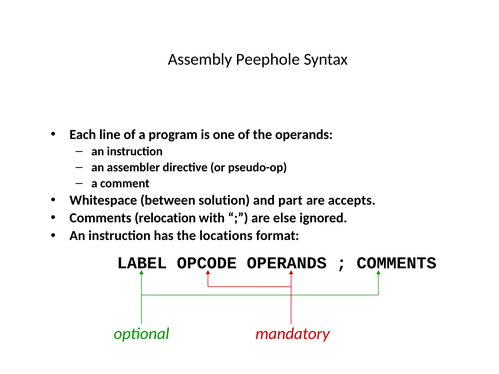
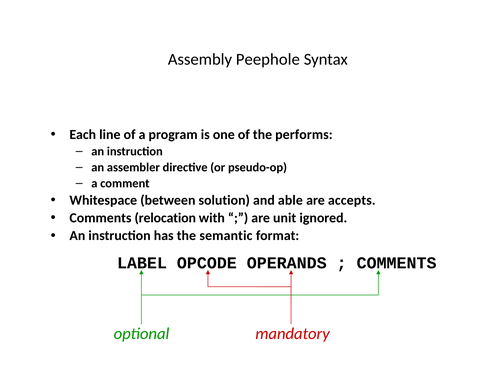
the operands: operands -> performs
part: part -> able
else: else -> unit
locations: locations -> semantic
